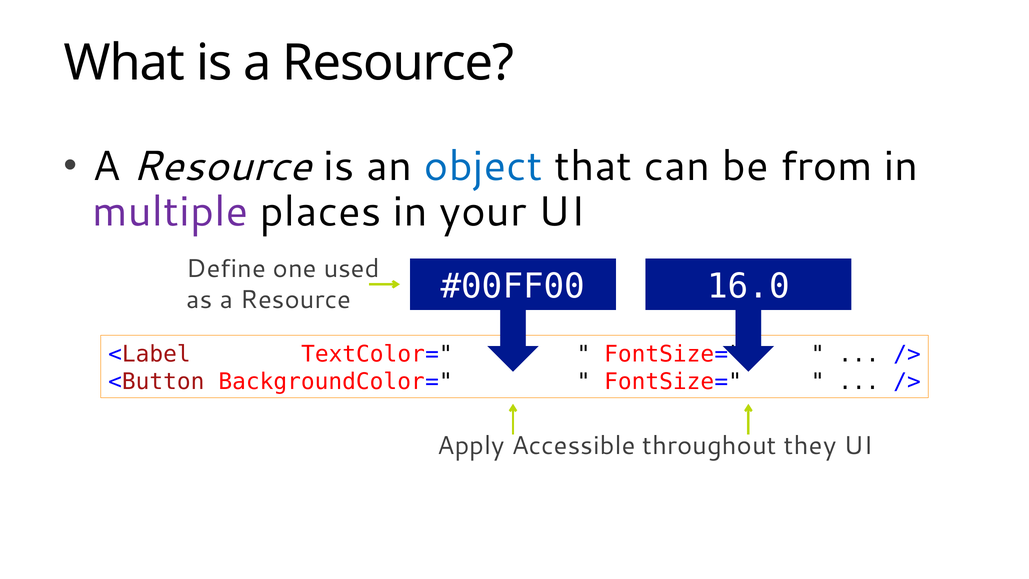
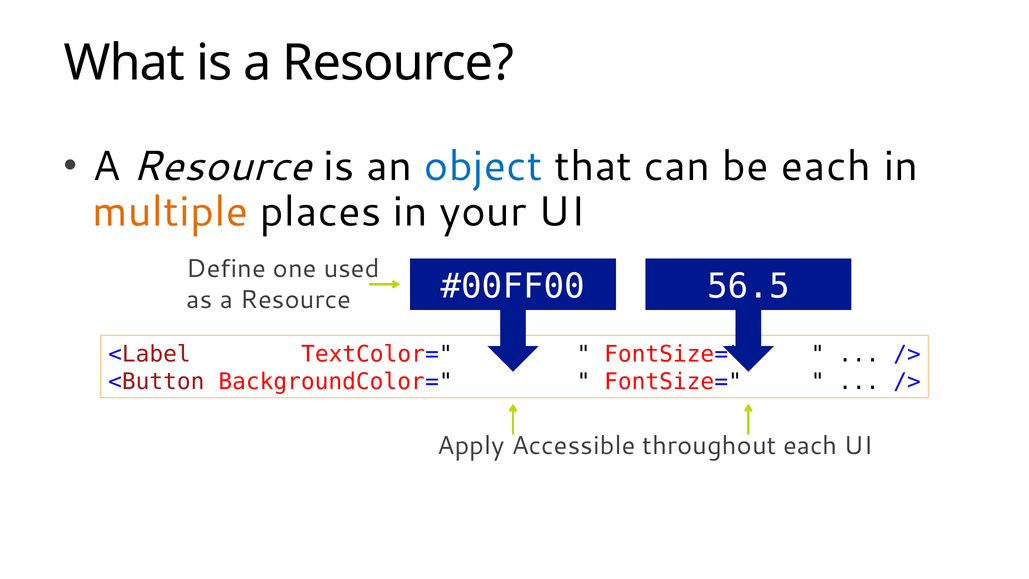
be from: from -> each
multiple colour: purple -> orange
16.0: 16.0 -> 56.5
throughout they: they -> each
